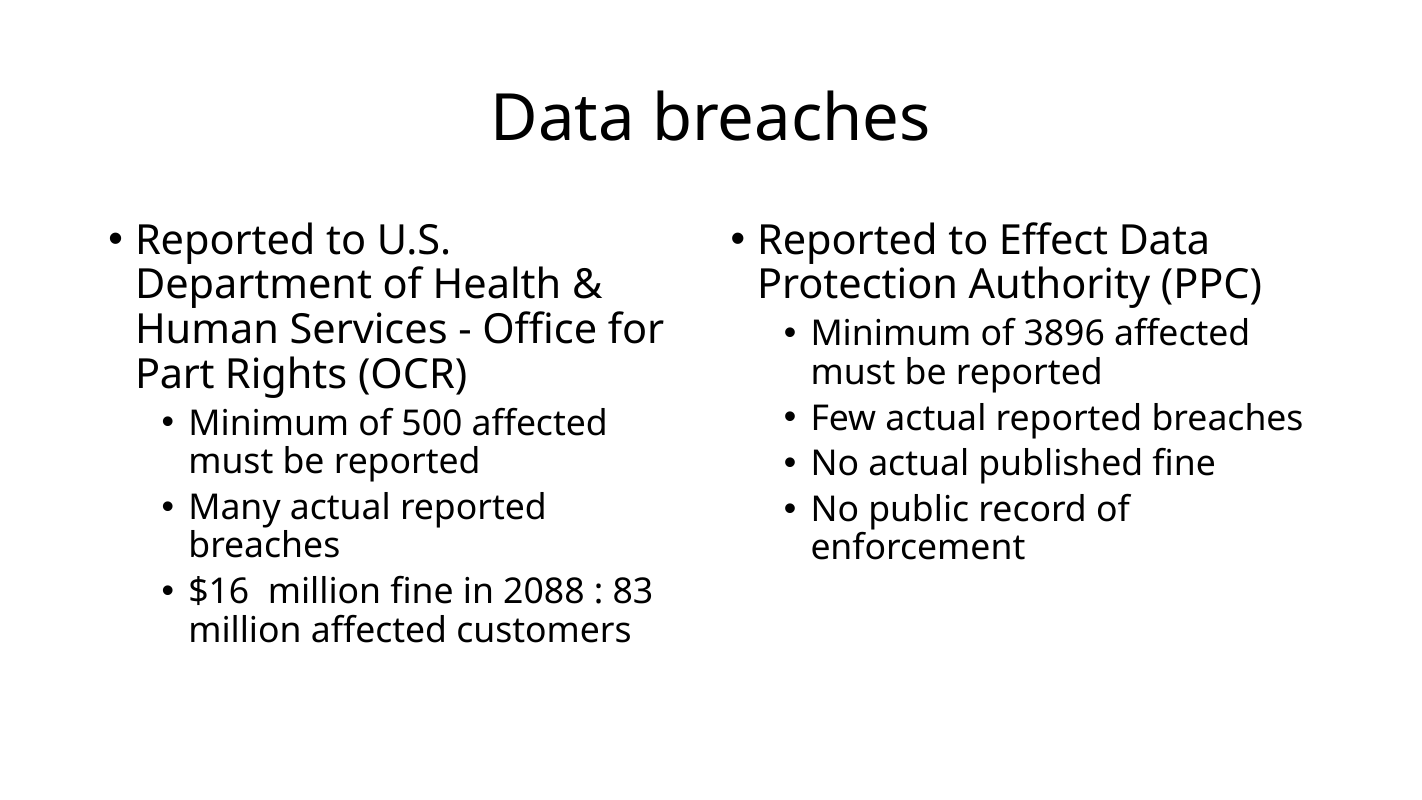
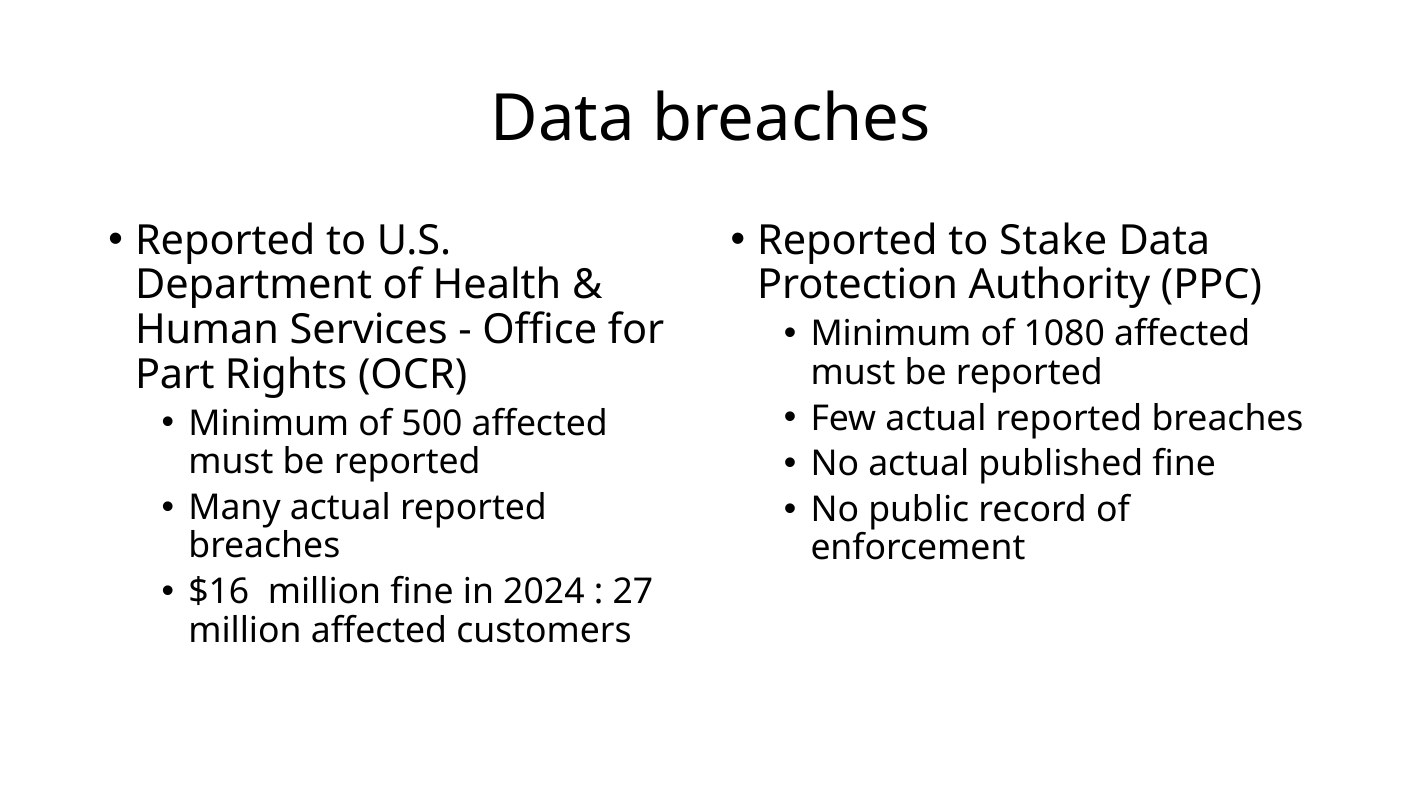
Effect: Effect -> Stake
3896: 3896 -> 1080
2088: 2088 -> 2024
83: 83 -> 27
